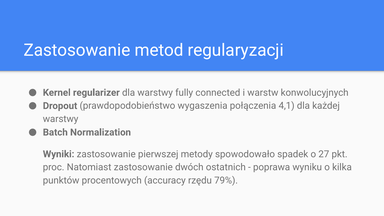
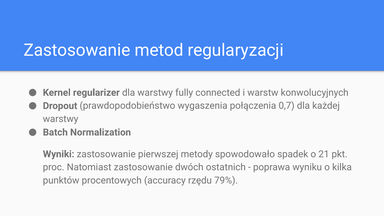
4,1: 4,1 -> 0,7
27: 27 -> 21
